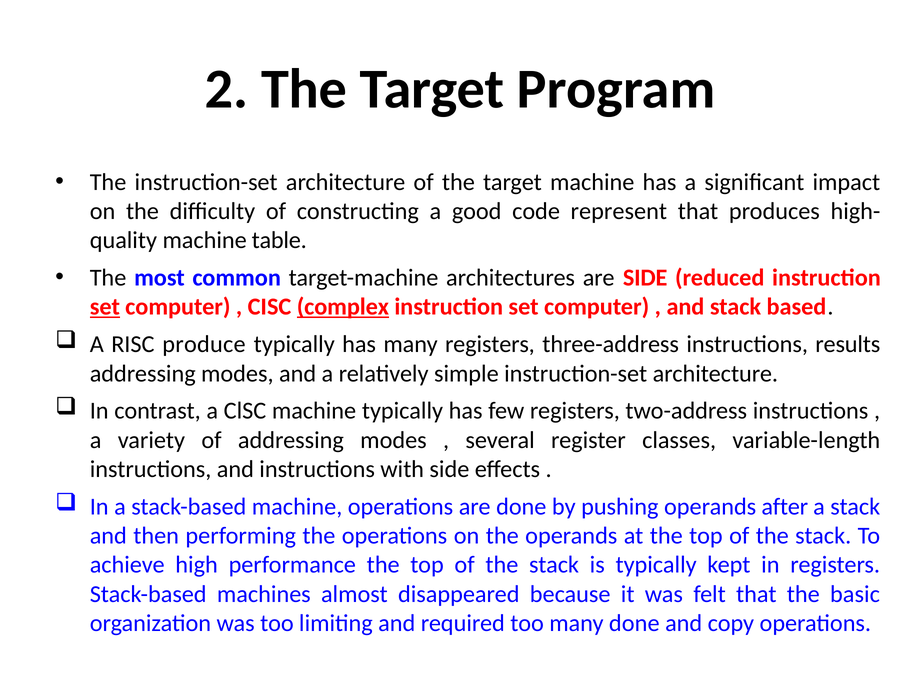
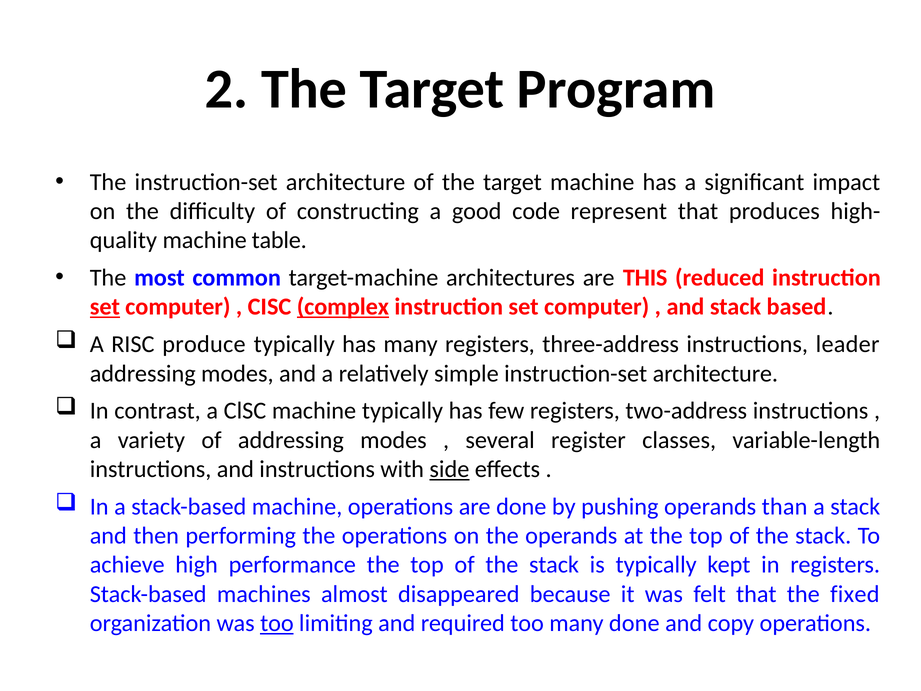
are SIDE: SIDE -> THIS
results: results -> leader
side at (449, 469) underline: none -> present
after: after -> than
basic: basic -> fixed
too at (277, 623) underline: none -> present
